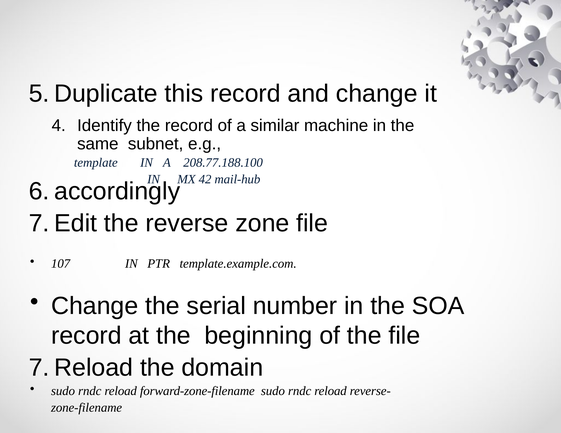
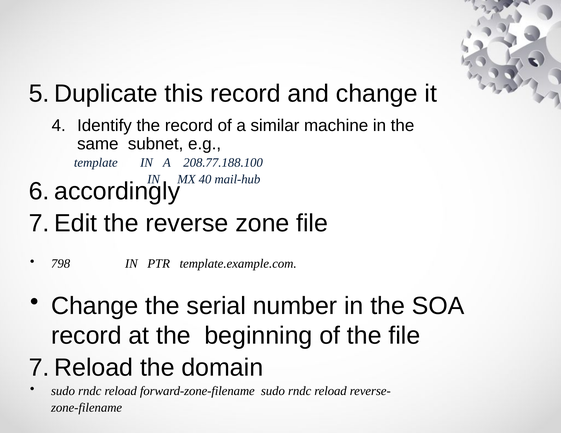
42: 42 -> 40
107: 107 -> 798
